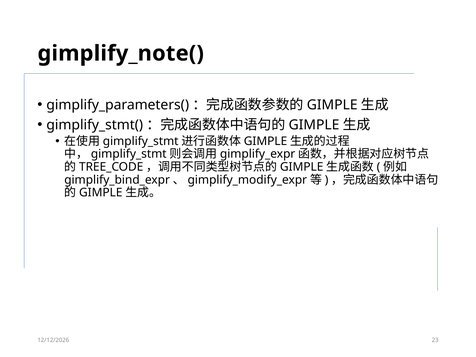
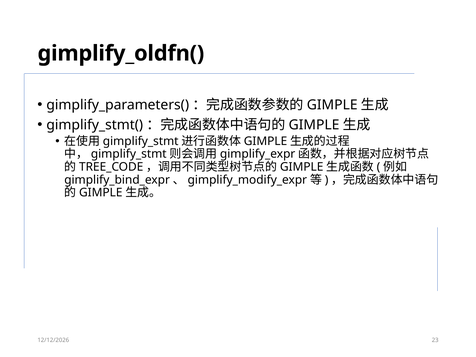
gimplify_note(: gimplify_note( -> gimplify_oldfn(
